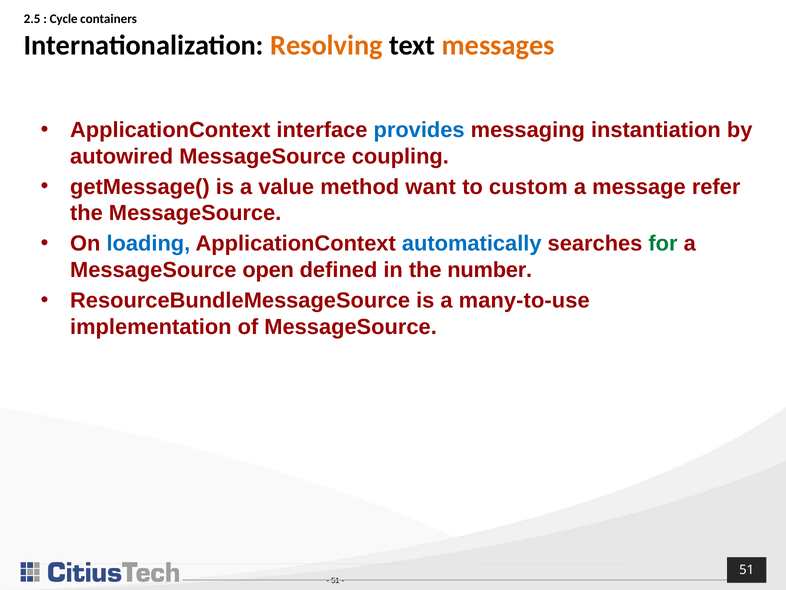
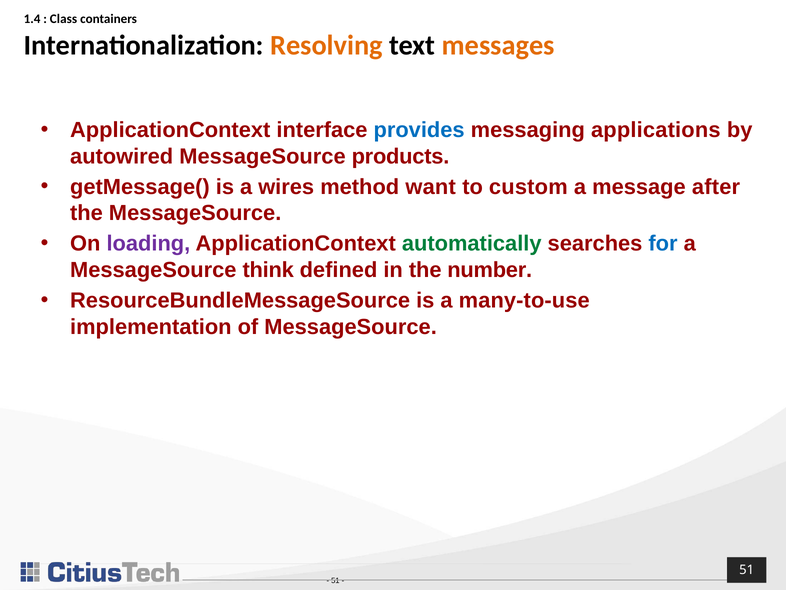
2.5: 2.5 -> 1.4
Cycle: Cycle -> Class
instantiation: instantiation -> applications
coupling: coupling -> products
value: value -> wires
refer: refer -> after
loading colour: blue -> purple
automatically colour: blue -> green
for colour: green -> blue
open: open -> think
